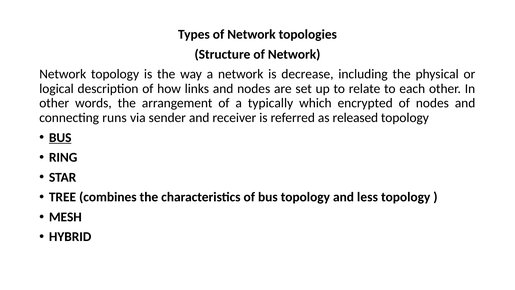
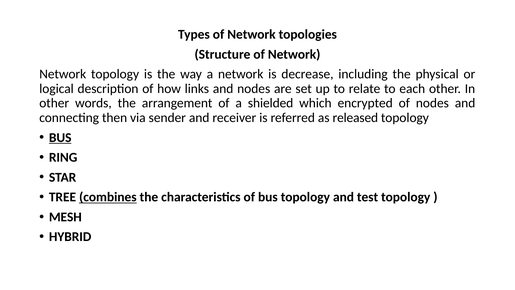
typically: typically -> shielded
runs: runs -> then
combines underline: none -> present
less: less -> test
